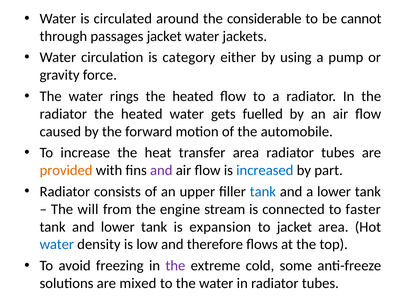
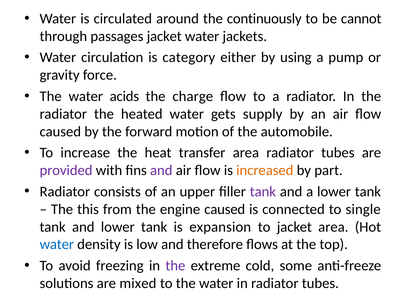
considerable: considerable -> continuously
rings: rings -> acids
heated at (193, 96): heated -> charge
fuelled: fuelled -> supply
provided colour: orange -> purple
increased colour: blue -> orange
tank at (263, 191) colour: blue -> purple
will: will -> this
engine stream: stream -> caused
faster: faster -> single
